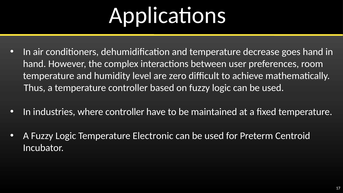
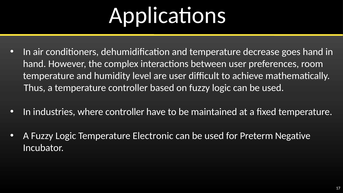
are zero: zero -> user
Centroid: Centroid -> Negative
